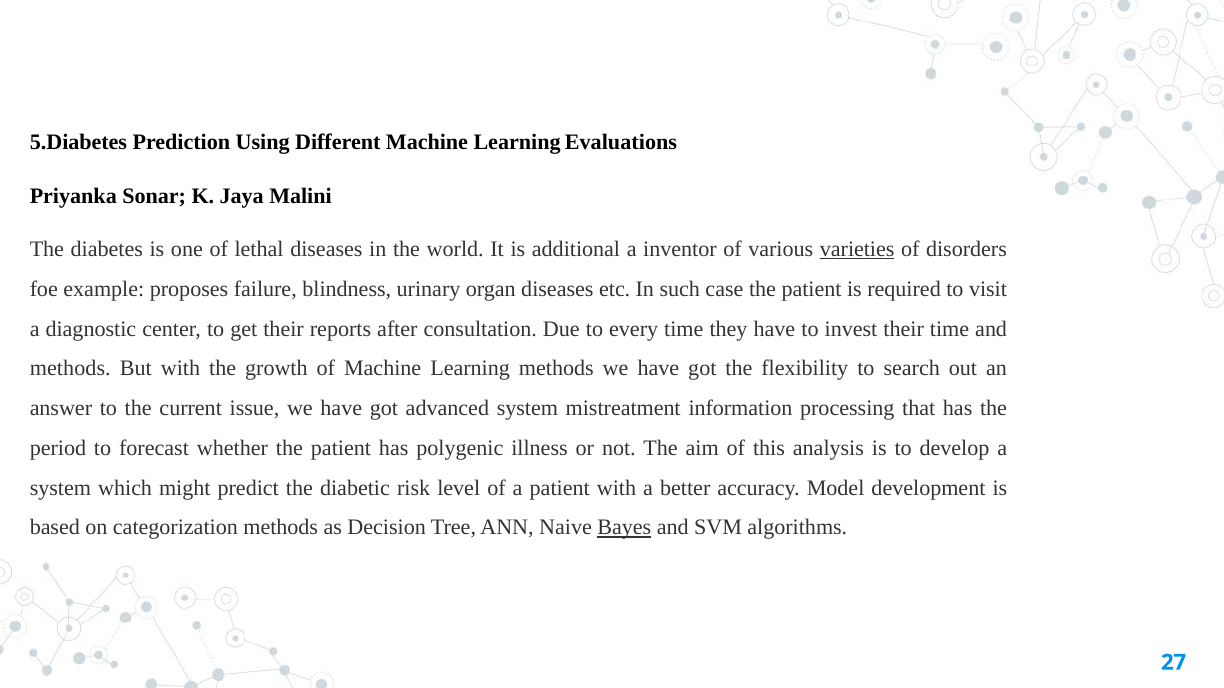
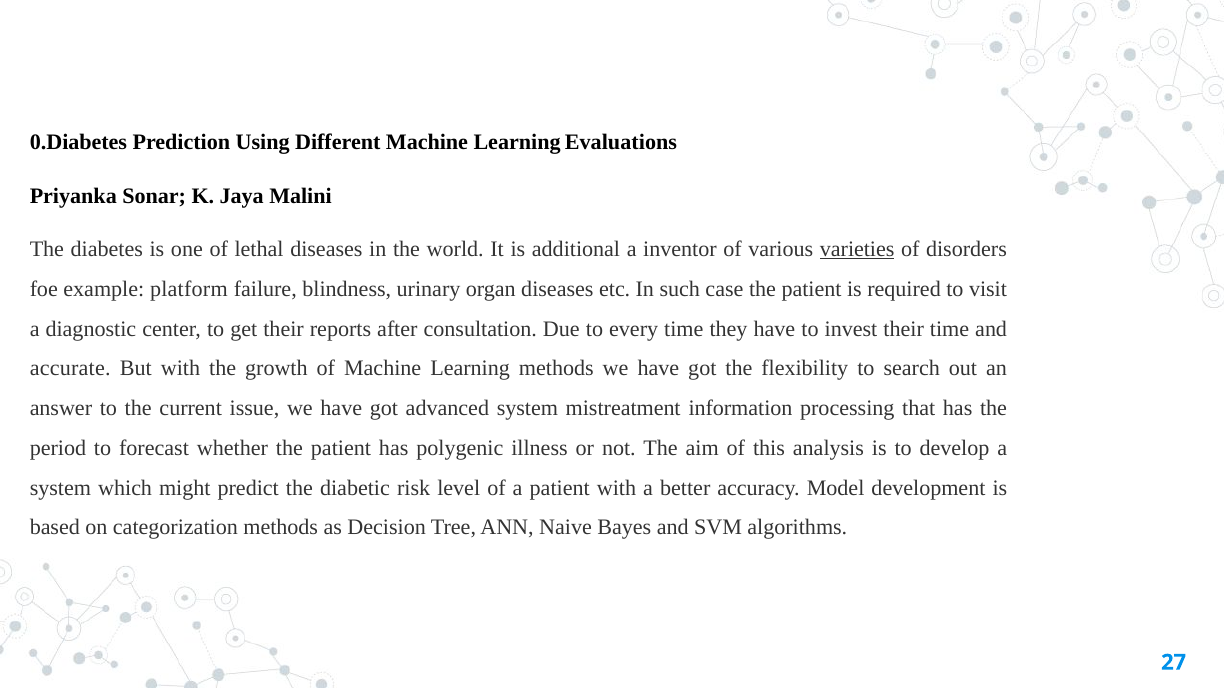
5.Diabetes: 5.Diabetes -> 0.Diabetes
proposes: proposes -> platform
methods at (70, 369): methods -> accurate
Bayes underline: present -> none
